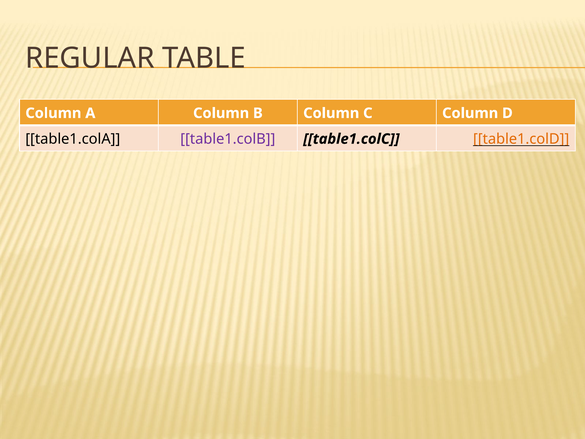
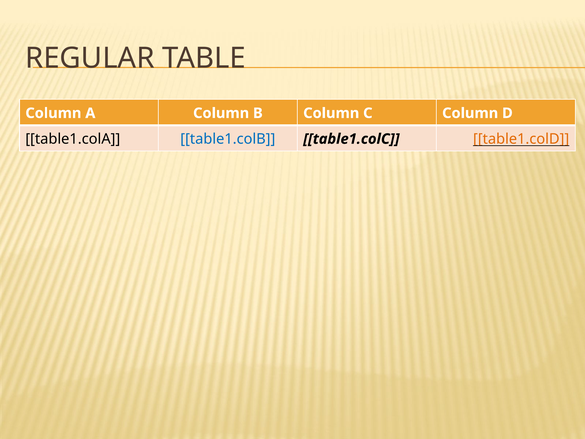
table1.colB colour: purple -> blue
